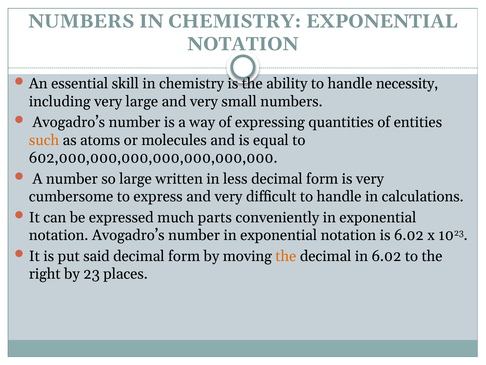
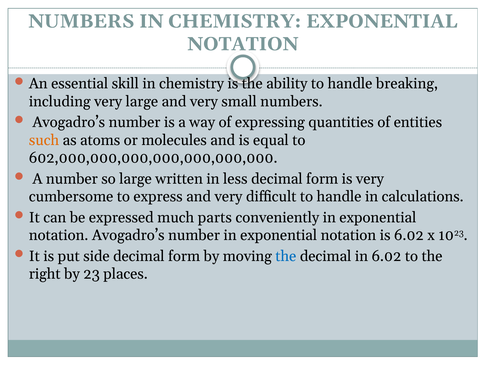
necessity: necessity -> breaking
said: said -> side
the at (286, 256) colour: orange -> blue
